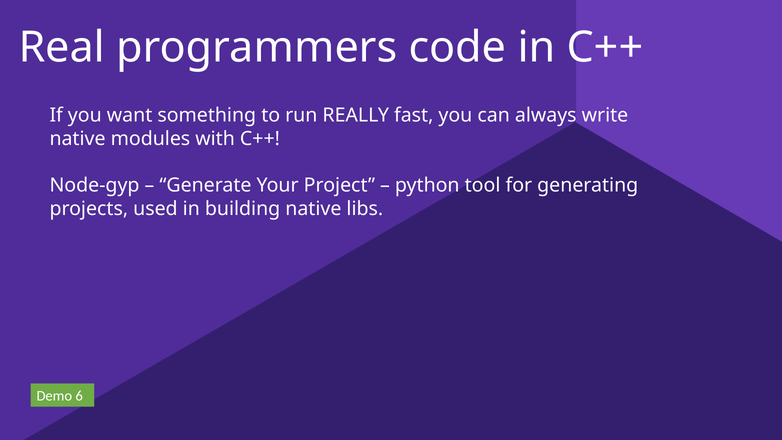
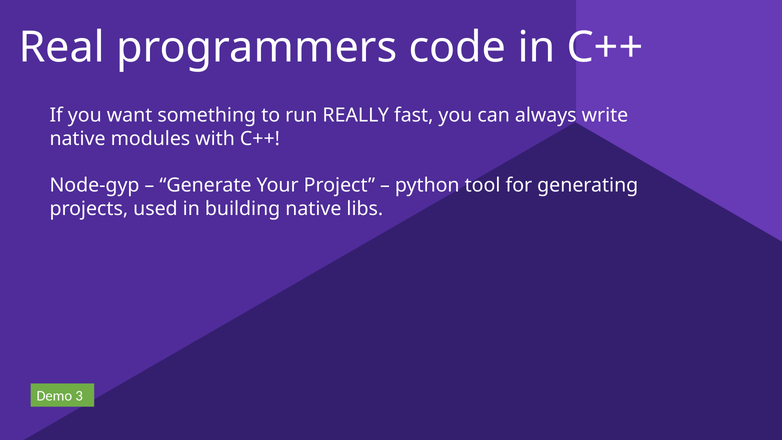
6: 6 -> 3
